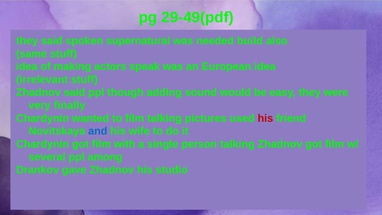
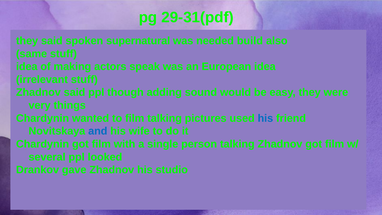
29-49(pdf: 29-49(pdf -> 29-31(pdf
finally: finally -> things
his at (265, 118) colour: red -> blue
among: among -> looked
